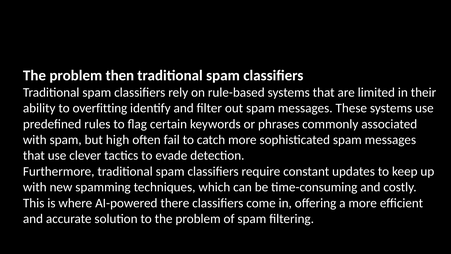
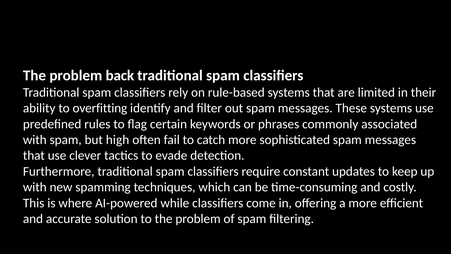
then: then -> back
there: there -> while
